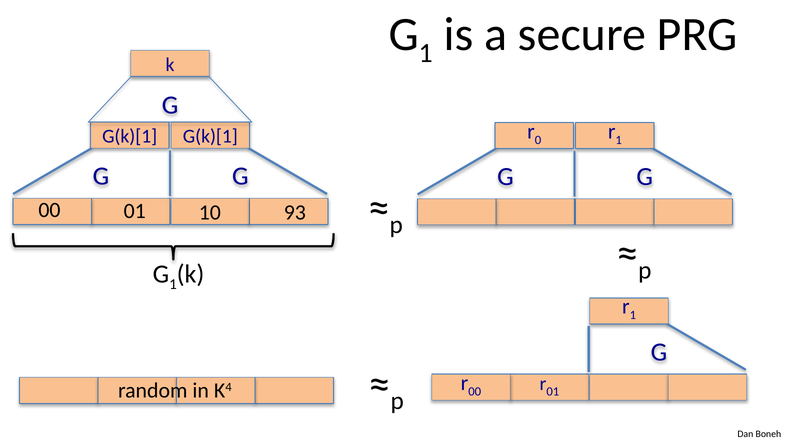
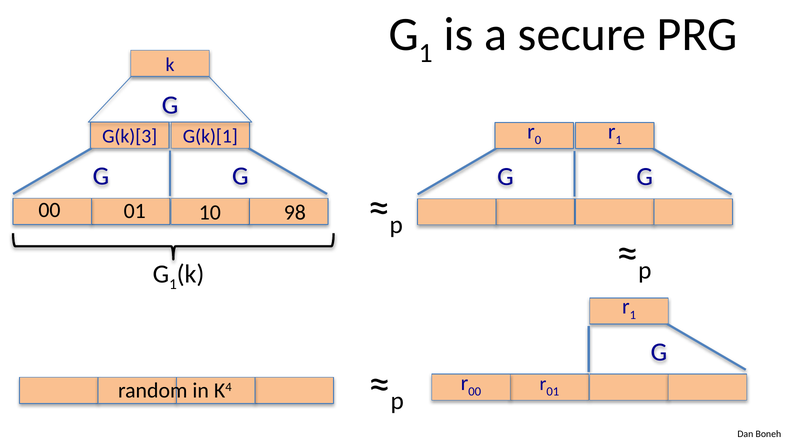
G(k)[1 at (130, 137): G(k)[1 -> G(k)[3
93: 93 -> 98
